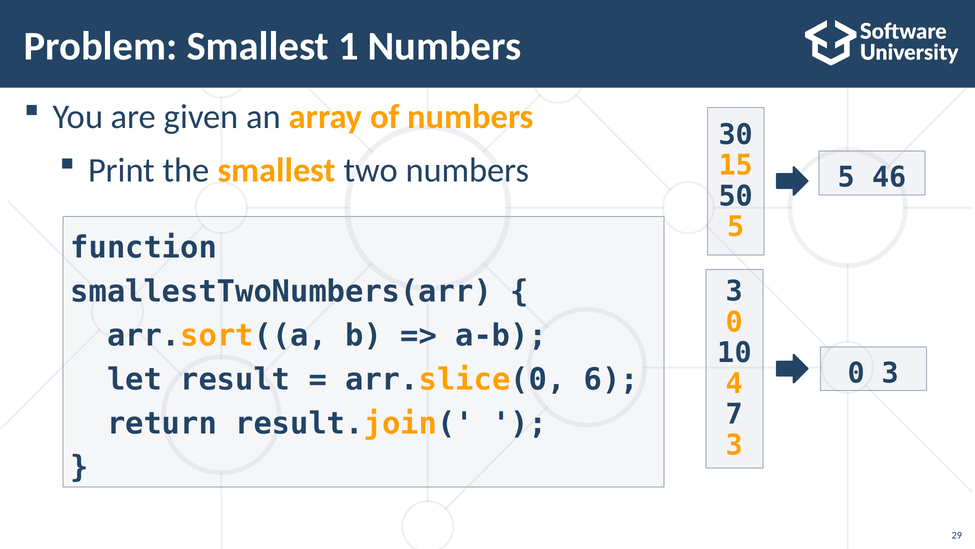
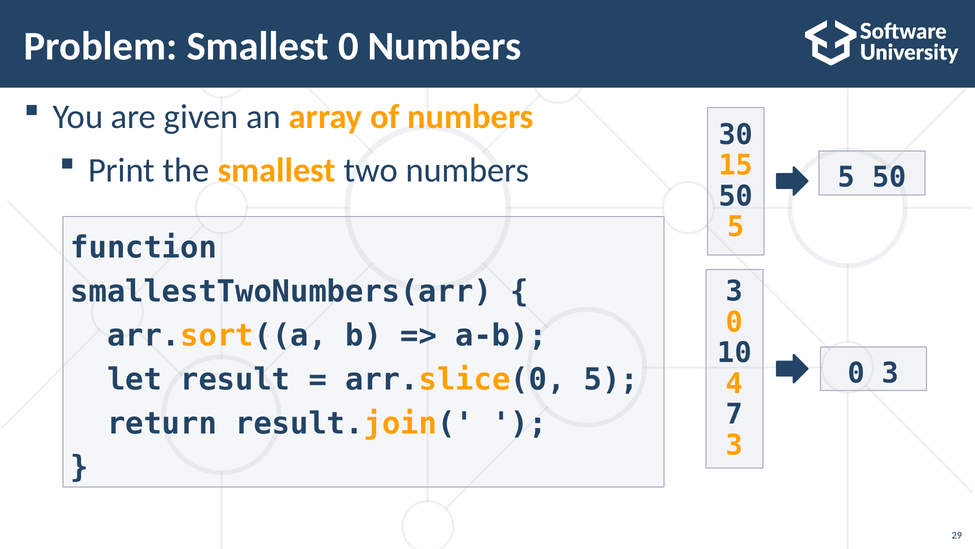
Smallest 1: 1 -> 0
5 46: 46 -> 50
arr.slice(0 6: 6 -> 5
